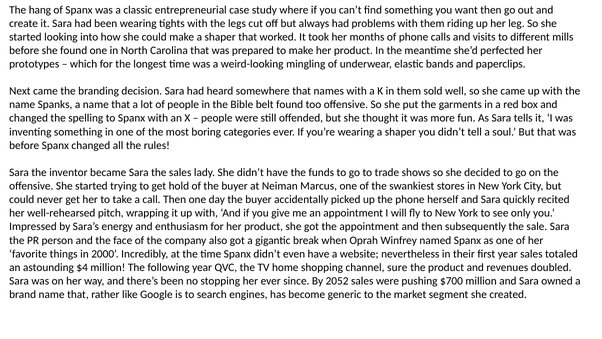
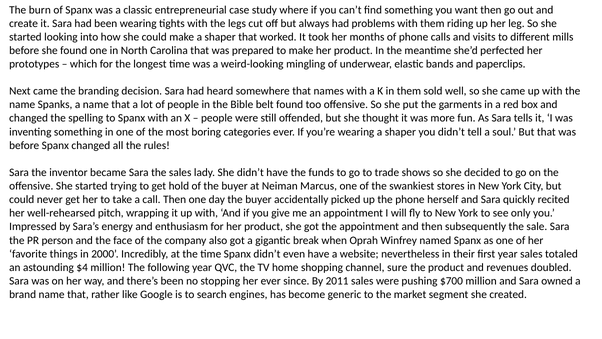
hang: hang -> burn
2052: 2052 -> 2011
